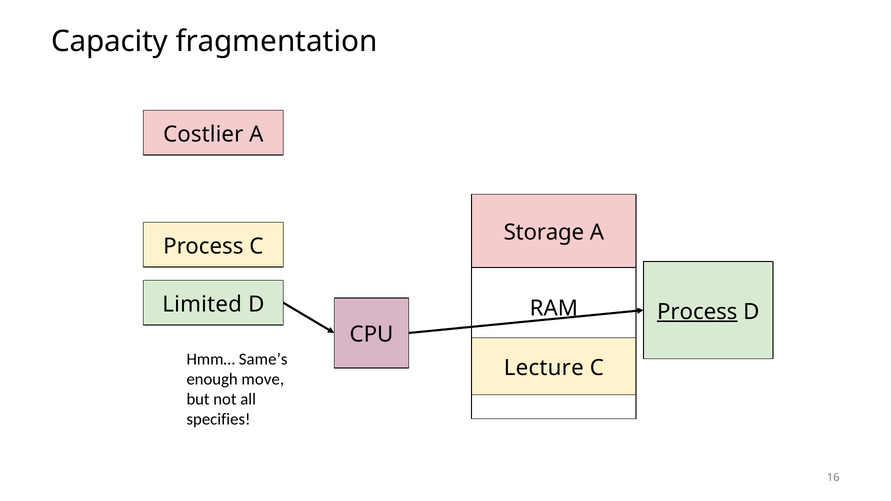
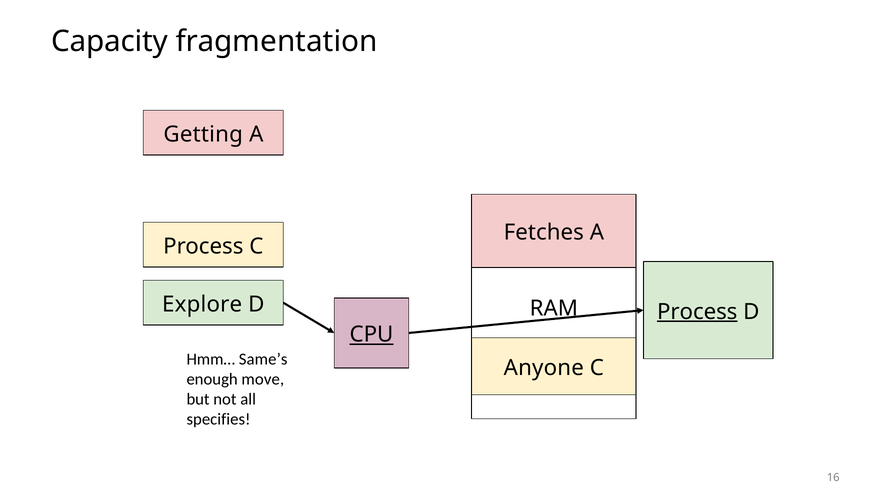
Costlier: Costlier -> Getting
Storage: Storage -> Fetches
Limited: Limited -> Explore
CPU underline: none -> present
Lecture: Lecture -> Anyone
